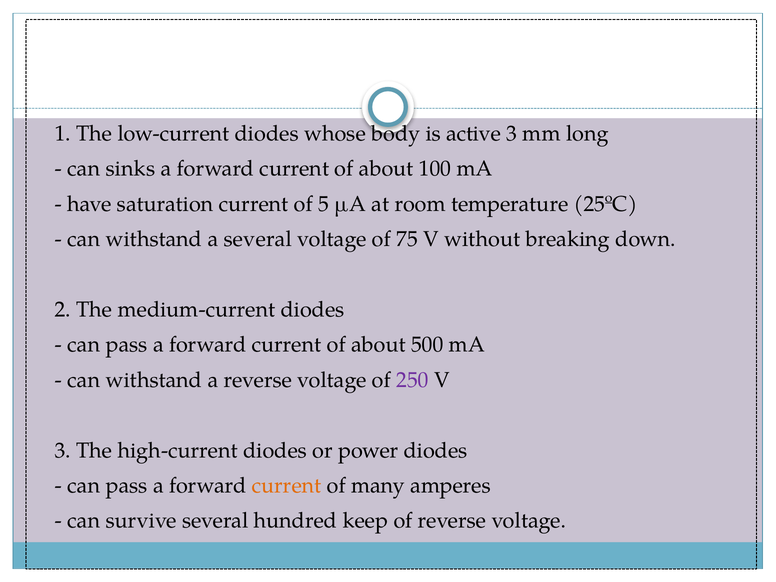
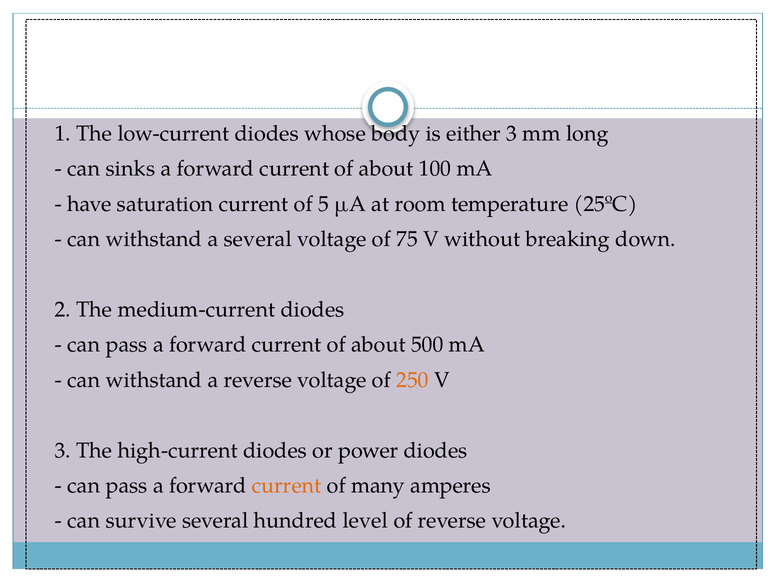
active: active -> either
250 colour: purple -> orange
keep: keep -> level
